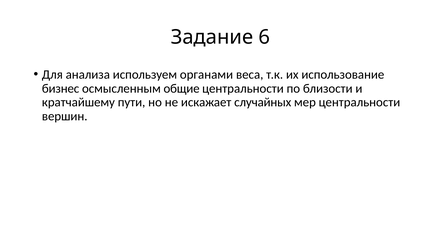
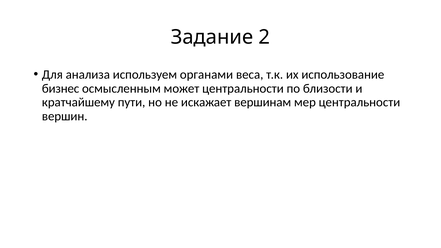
6: 6 -> 2
общие: общие -> может
случайных: случайных -> вершинам
